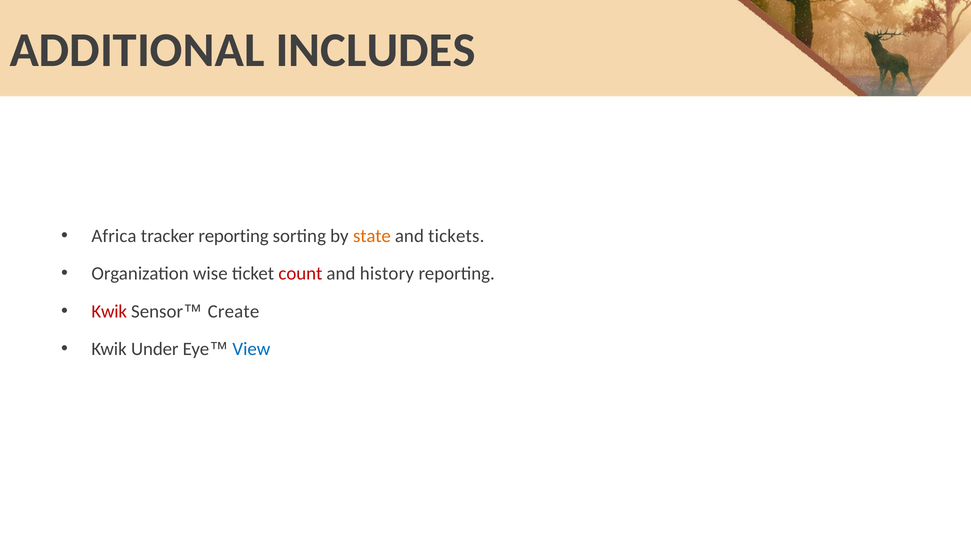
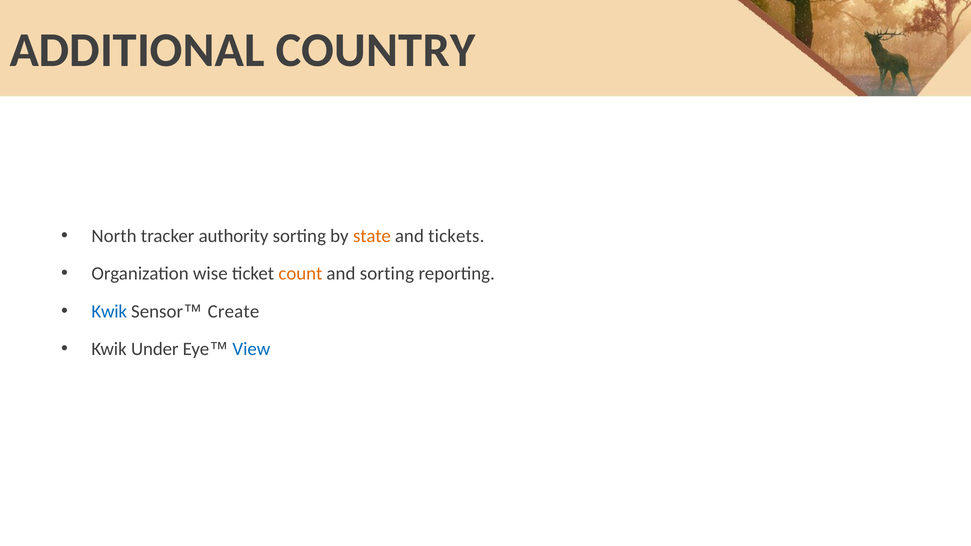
INCLUDES: INCLUDES -> COUNTRY
Africa: Africa -> North
tracker reporting: reporting -> authority
count colour: red -> orange
and history: history -> sorting
Kwik at (109, 312) colour: red -> blue
